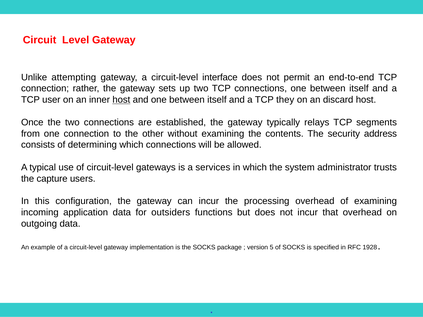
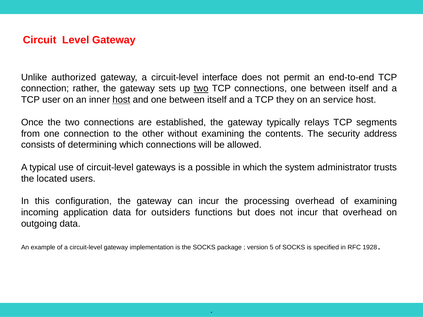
attempting: attempting -> authorized
two at (201, 89) underline: none -> present
discard: discard -> service
services: services -> possible
capture: capture -> located
